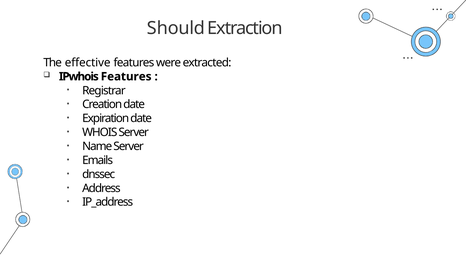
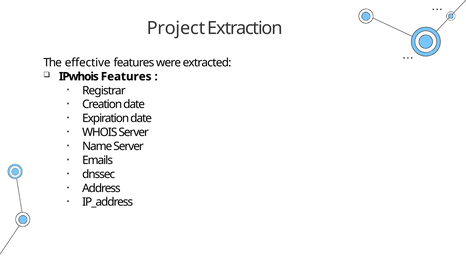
Should: Should -> Project
